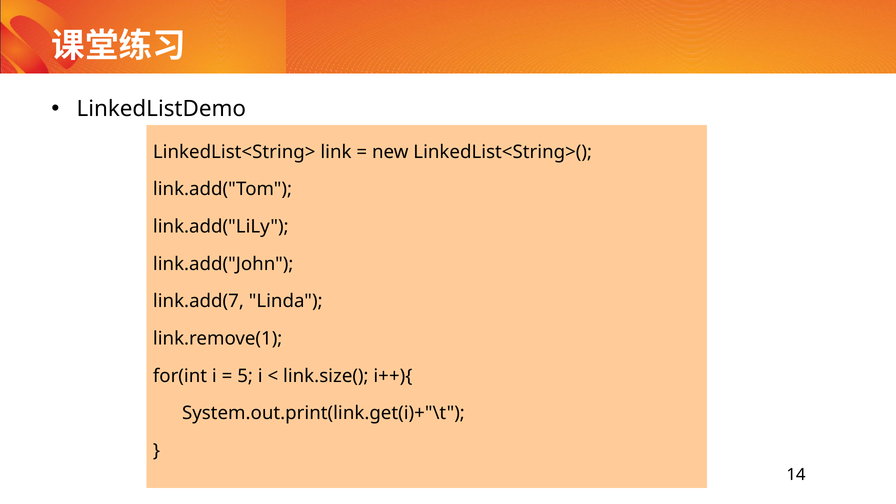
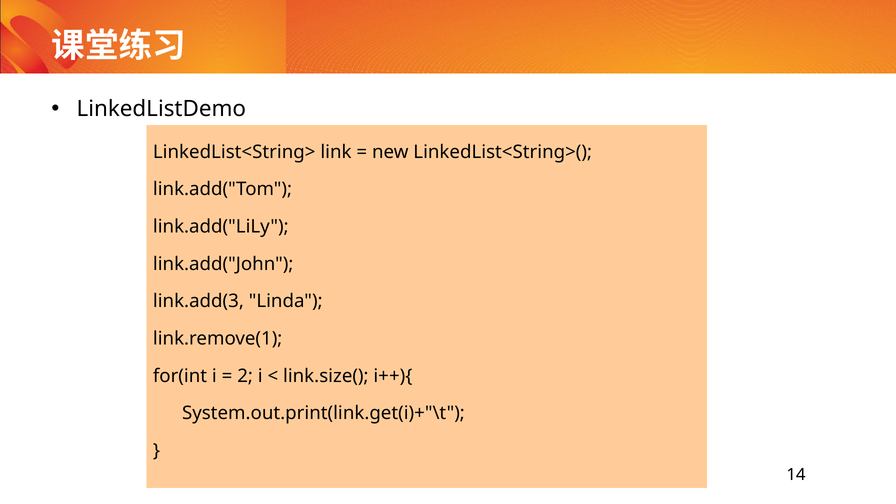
link.add(7: link.add(7 -> link.add(3
5: 5 -> 2
